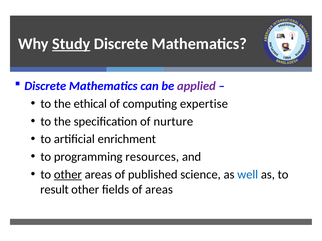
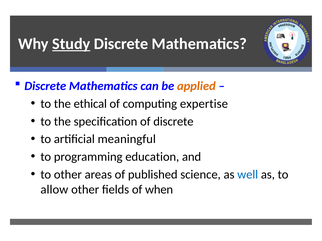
applied colour: purple -> orange
of nurture: nurture -> discrete
enrichment: enrichment -> meaningful
resources: resources -> education
other at (68, 175) underline: present -> none
result: result -> allow
of areas: areas -> when
